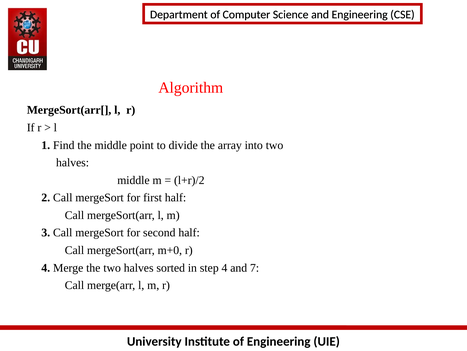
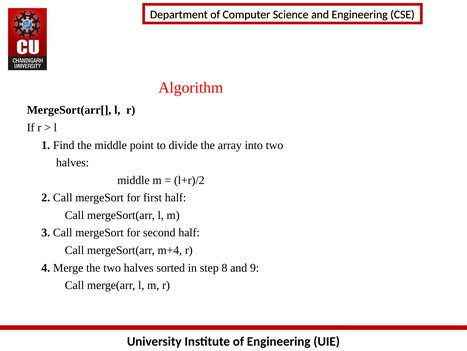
m+0: m+0 -> m+4
step 4: 4 -> 8
7: 7 -> 9
